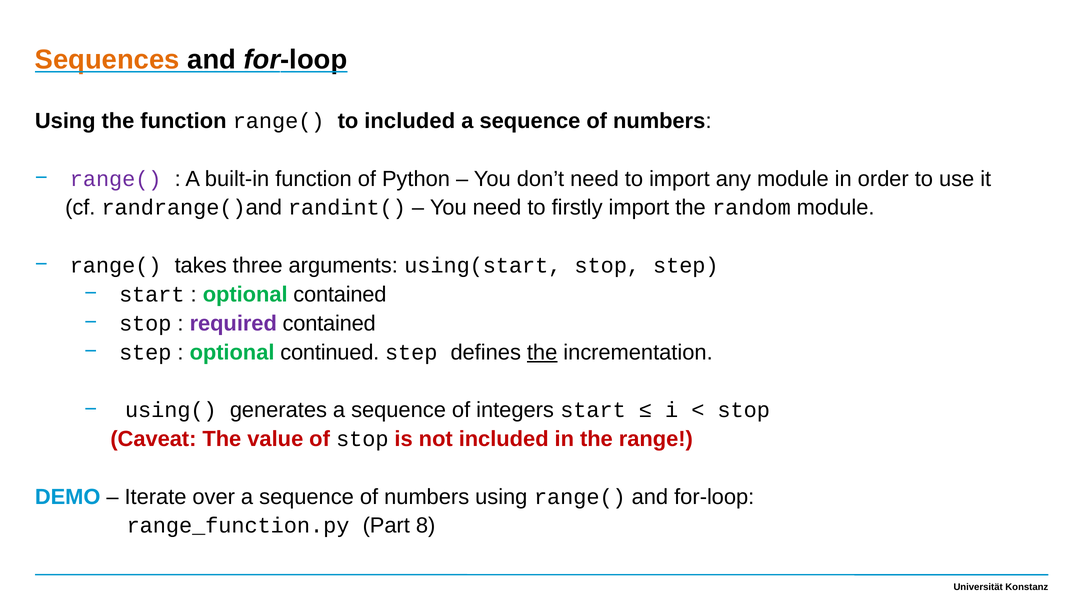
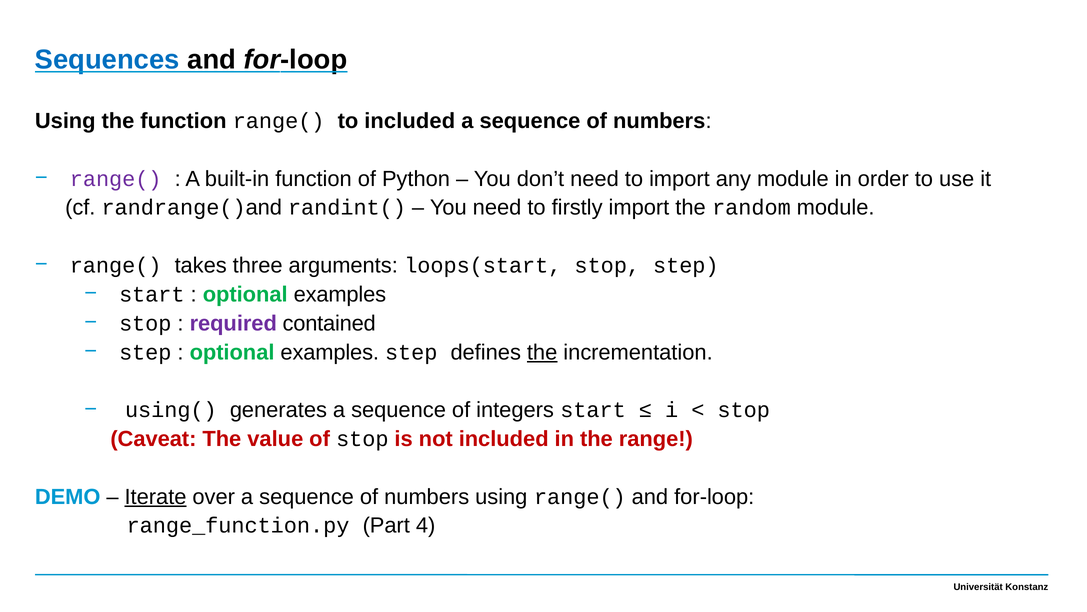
Sequences colour: orange -> blue
using(start: using(start -> loops(start
contained at (340, 294): contained -> examples
continued at (330, 352): continued -> examples
Iterate underline: none -> present
8: 8 -> 4
